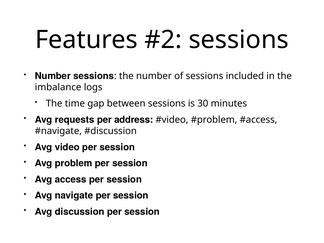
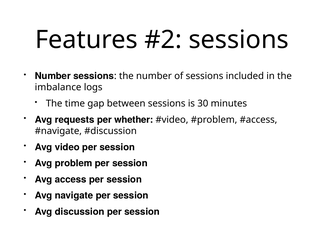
address: address -> whether
